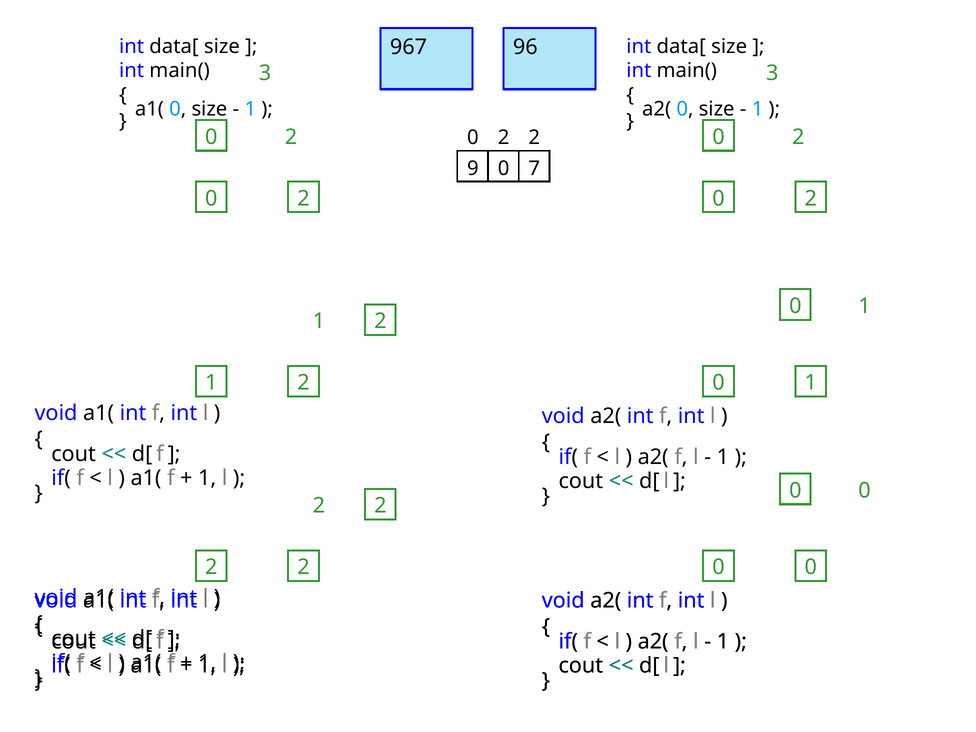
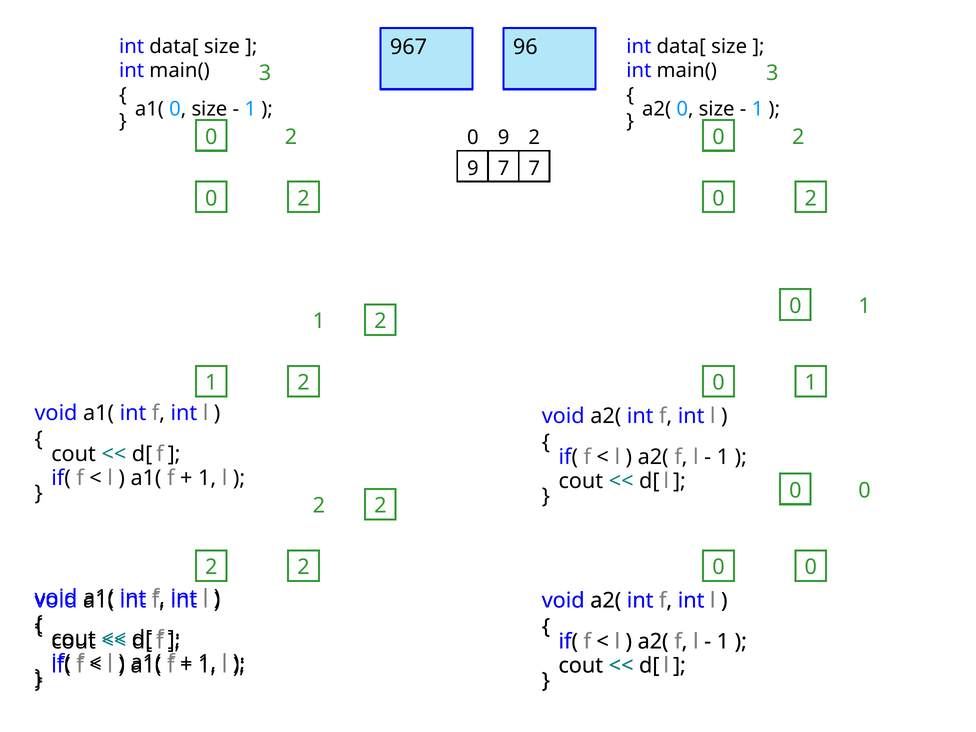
2 at (504, 138): 2 -> 9
9 0: 0 -> 7
